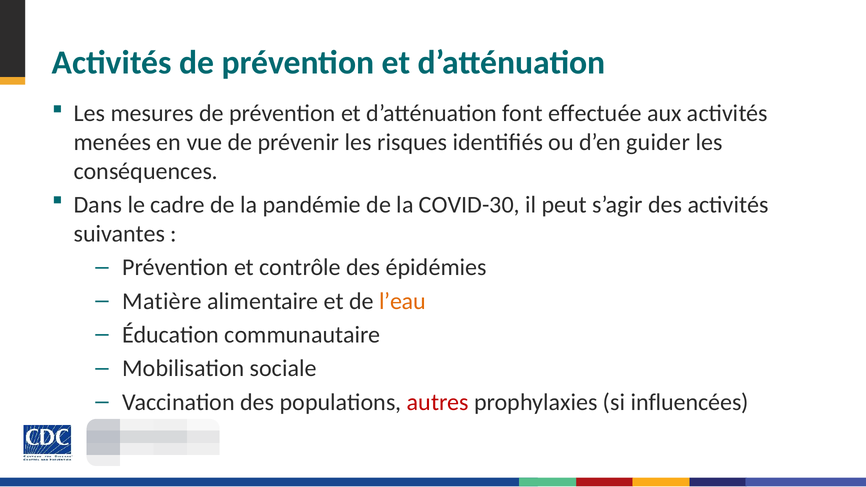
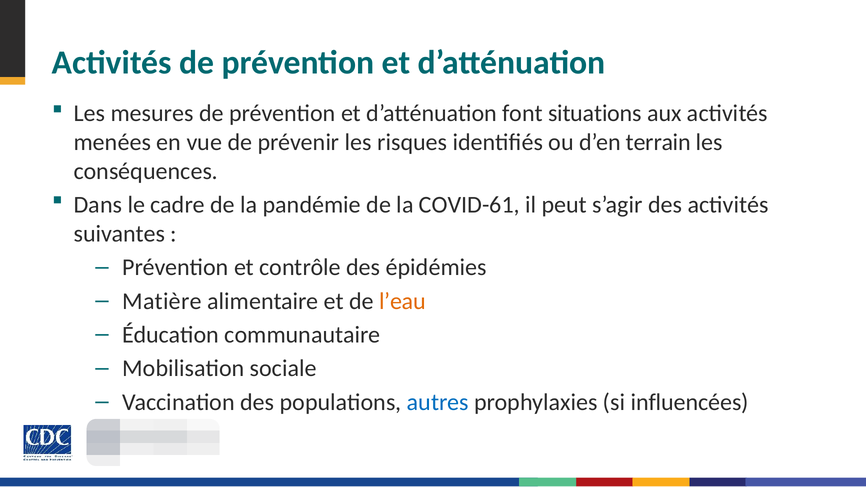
effectuée: effectuée -> situations
guider: guider -> terrain
COVID-30: COVID-30 -> COVID-61
autres colour: red -> blue
